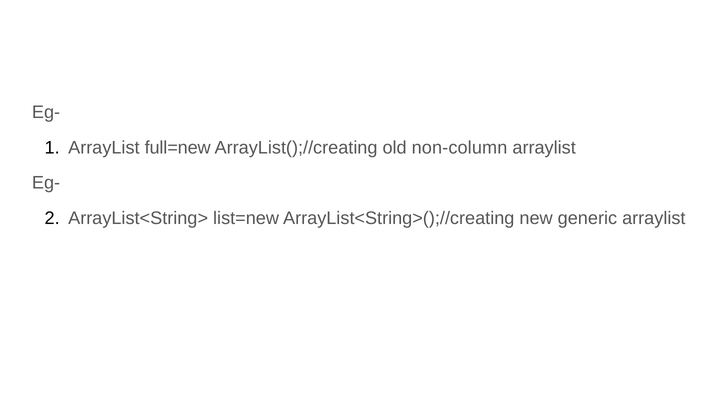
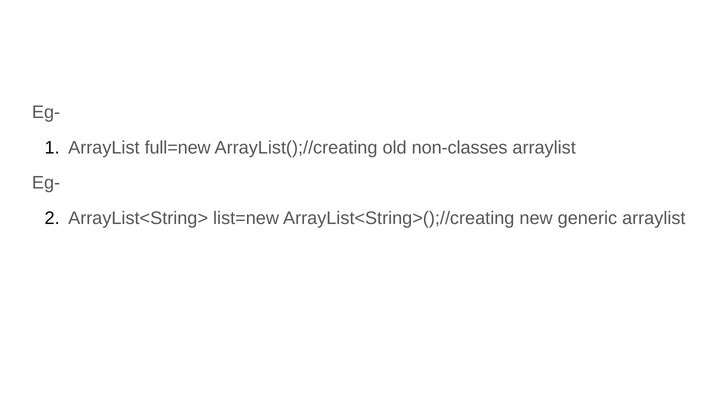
non-column: non-column -> non-classes
